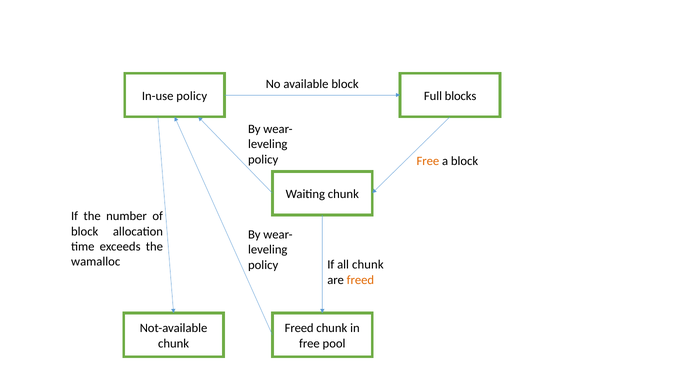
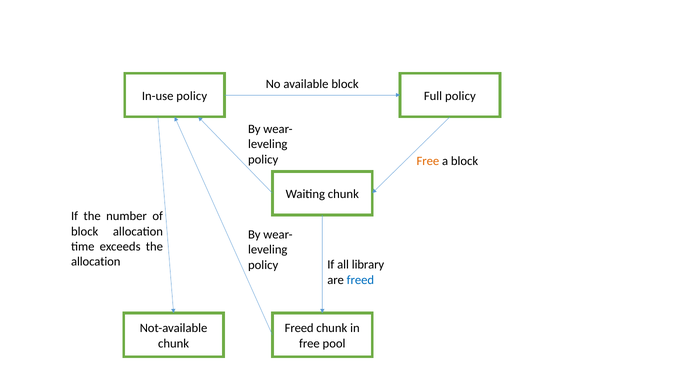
Full blocks: blocks -> policy
wamalloc at (96, 262): wamalloc -> allocation
all chunk: chunk -> library
freed at (360, 280) colour: orange -> blue
